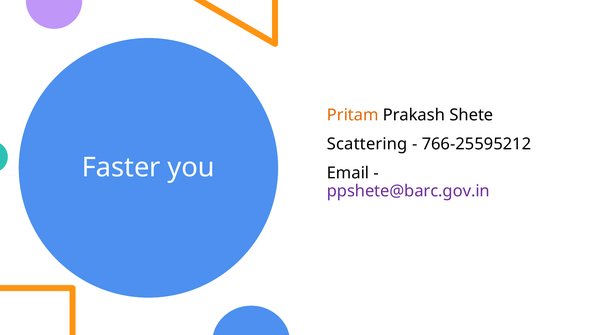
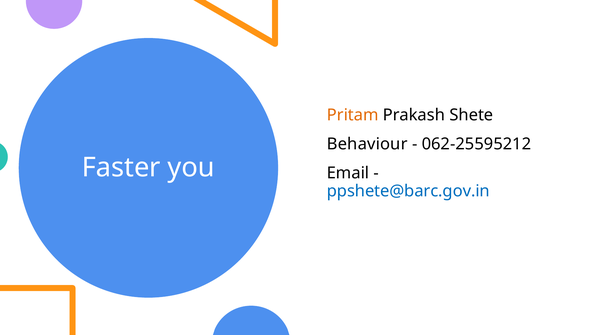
Scattering: Scattering -> Behaviour
766-25595212: 766-25595212 -> 062-25595212
ppshete@barc.gov.in colour: purple -> blue
